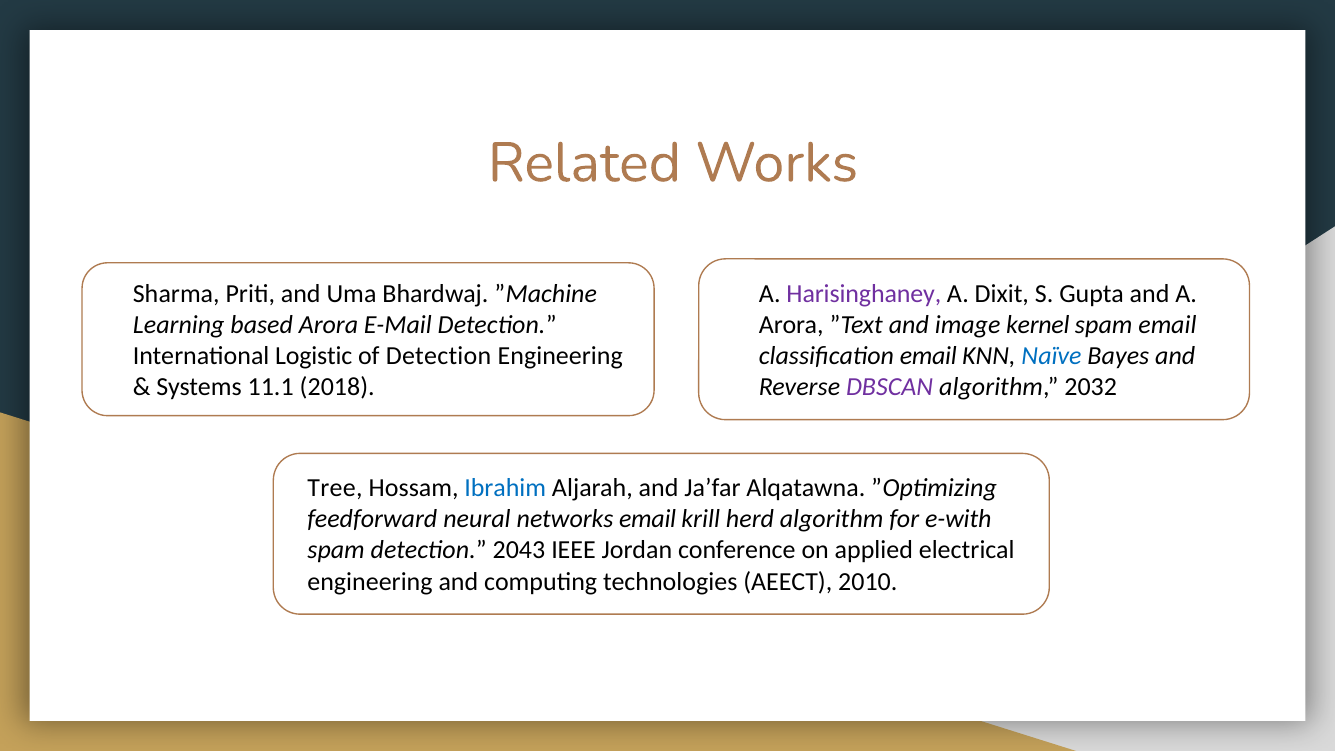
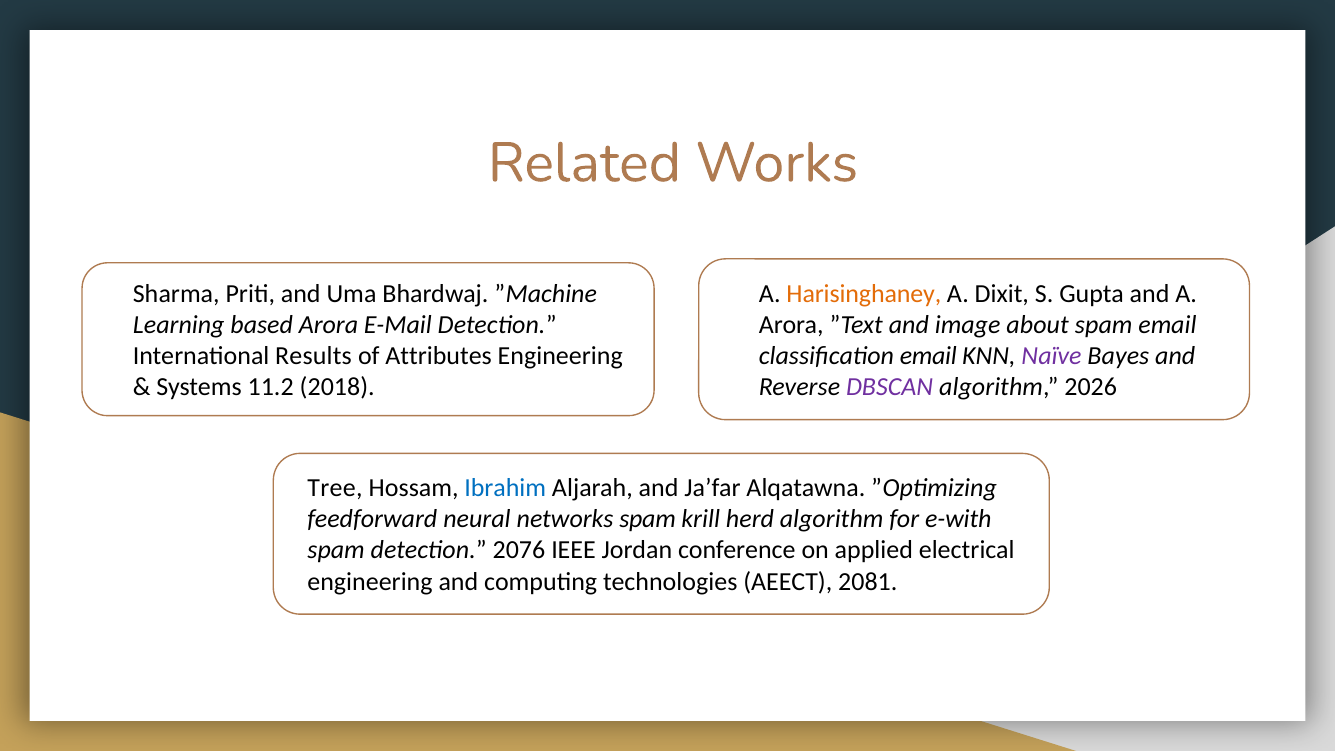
Harisinghaney colour: purple -> orange
kernel: kernel -> about
Logistic: Logistic -> Results
of Detection: Detection -> Attributes
Naïve colour: blue -> purple
11.1: 11.1 -> 11.2
2032: 2032 -> 2026
networks email: email -> spam
2043: 2043 -> 2076
2010: 2010 -> 2081
